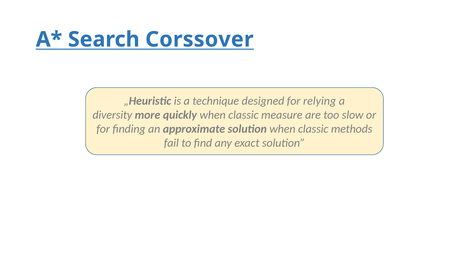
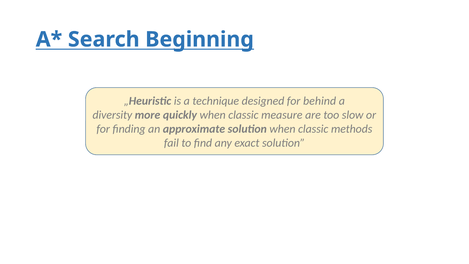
Corssover: Corssover -> Beginning
relying: relying -> behind
